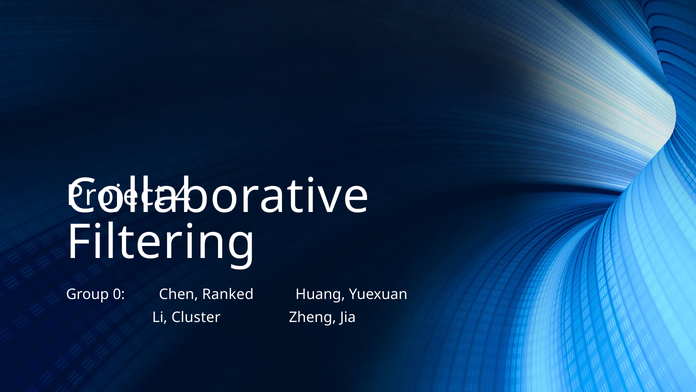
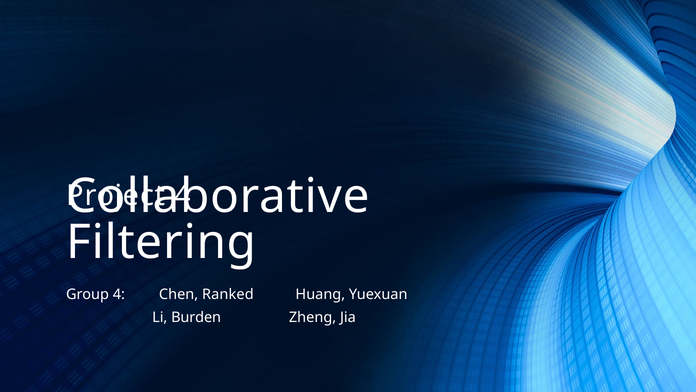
Group 0: 0 -> 4
Cluster: Cluster -> Burden
